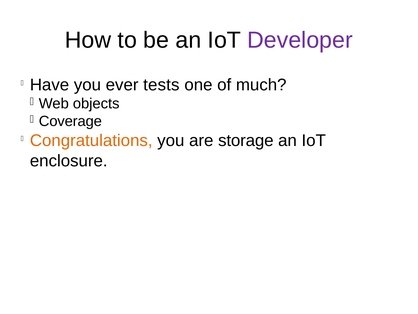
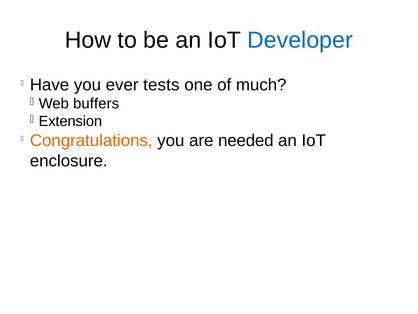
Developer colour: purple -> blue
objects: objects -> buffers
Coverage: Coverage -> Extension
storage: storage -> needed
